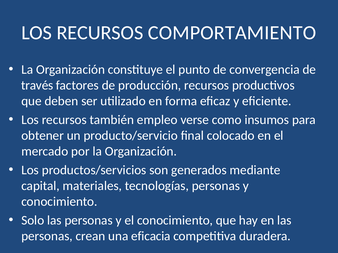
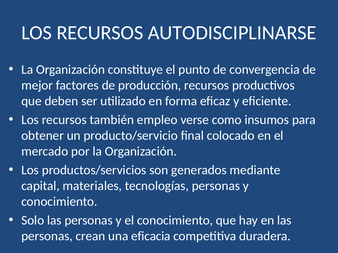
COMPORTAMIENTO: COMPORTAMIENTO -> AUTODISCIPLINARSE
través: través -> mejor
